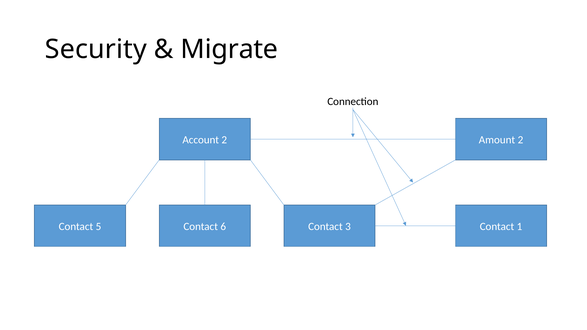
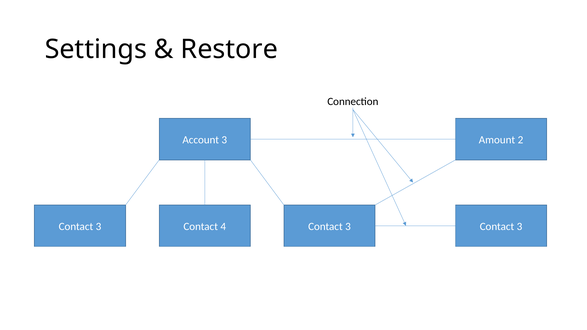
Security: Security -> Settings
Migrate: Migrate -> Restore
Account 2: 2 -> 3
5 at (98, 227): 5 -> 3
6: 6 -> 4
1 at (519, 227): 1 -> 3
